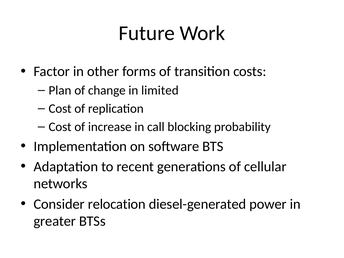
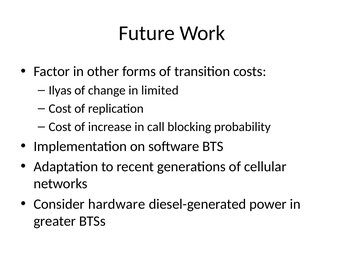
Plan: Plan -> Ilyas
relocation: relocation -> hardware
